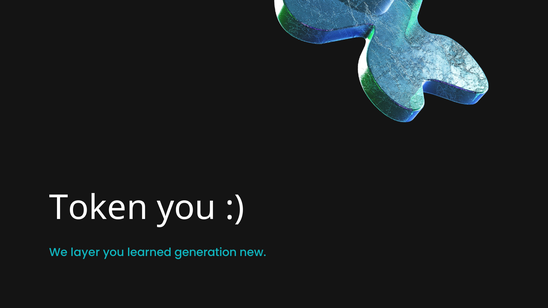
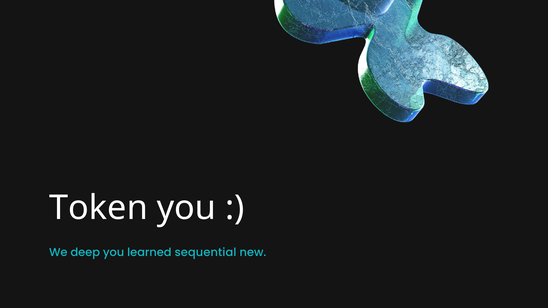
layer: layer -> deep
generation: generation -> sequential
